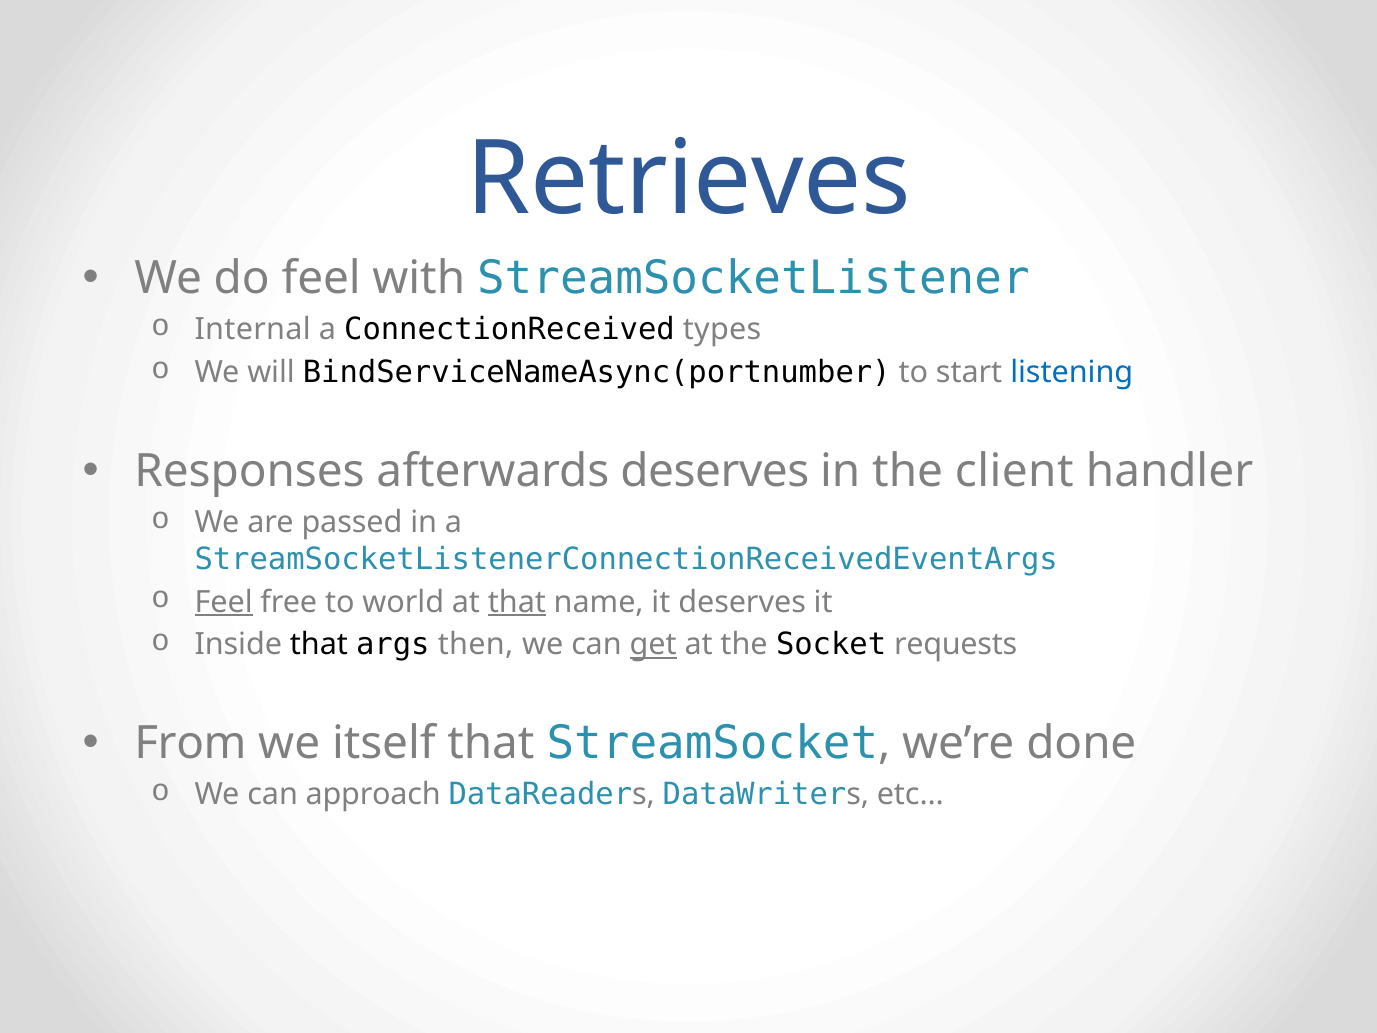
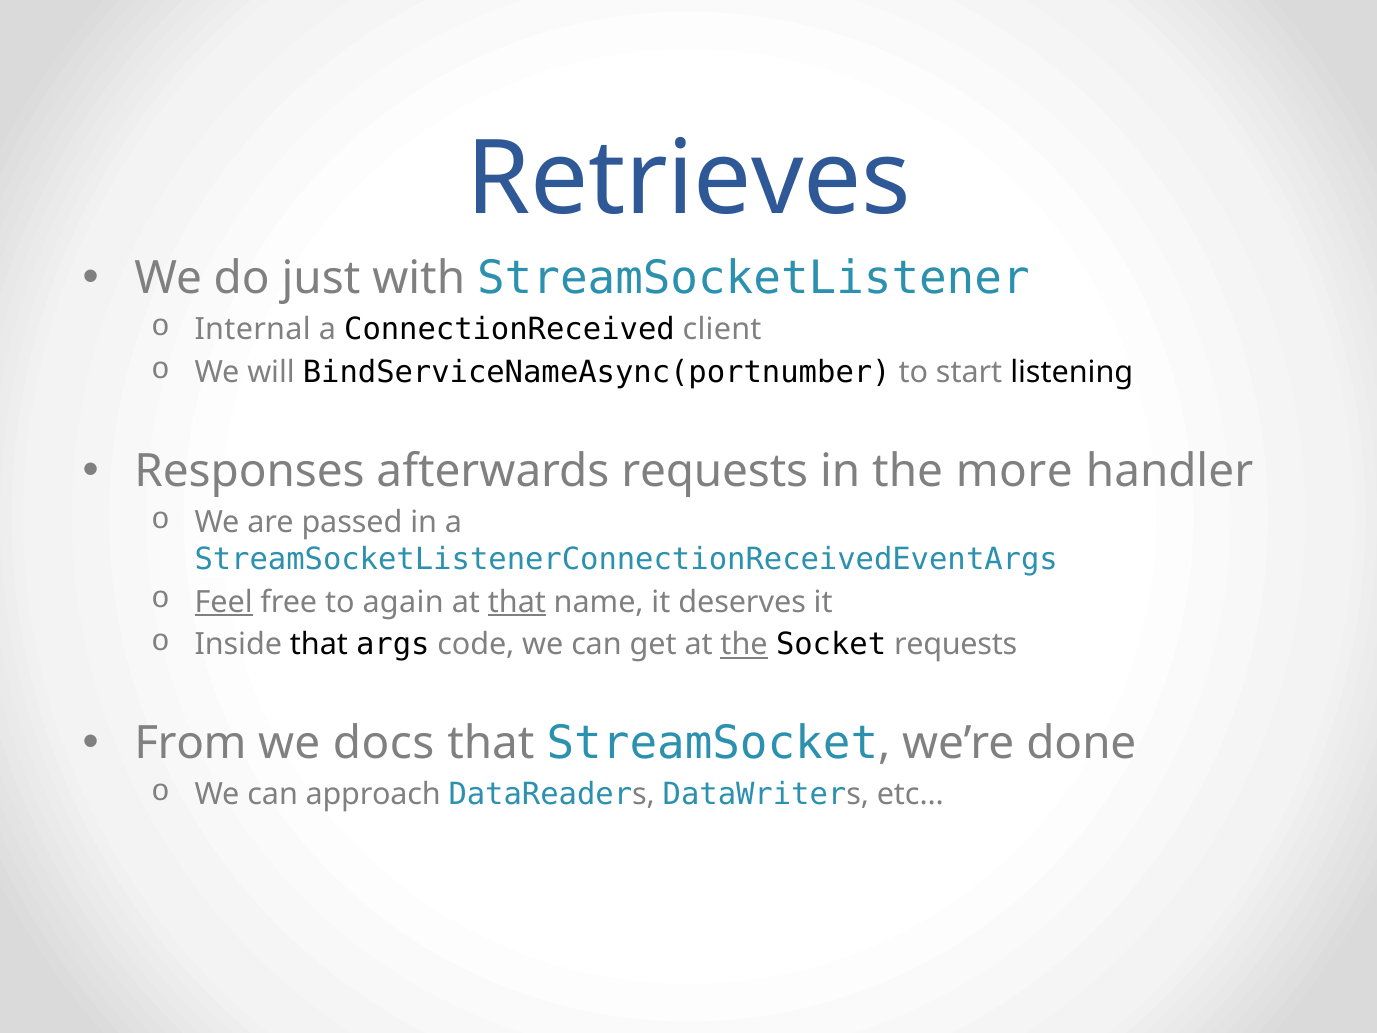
do feel: feel -> just
types: types -> client
listening colour: blue -> black
afterwards deserves: deserves -> requests
client: client -> more
world: world -> again
then: then -> code
get underline: present -> none
the at (744, 645) underline: none -> present
itself: itself -> docs
